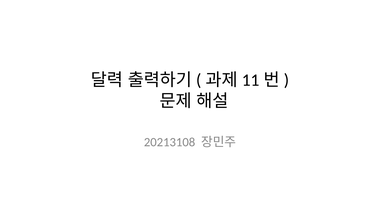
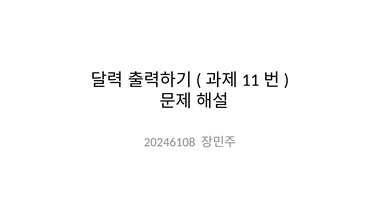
20213108: 20213108 -> 20246108
